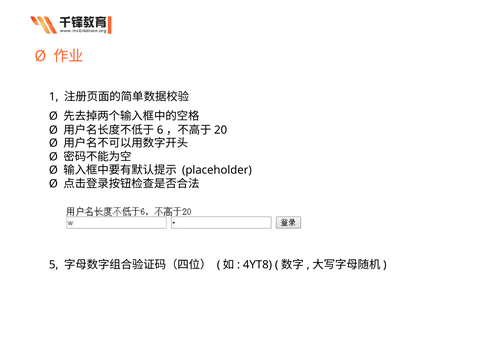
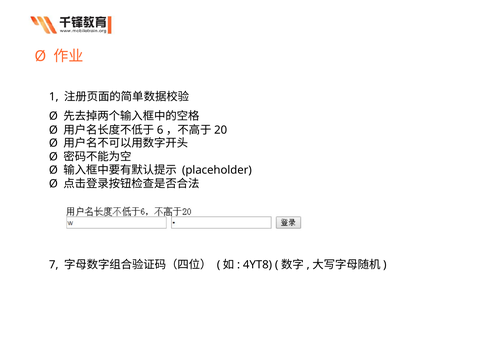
5: 5 -> 7
